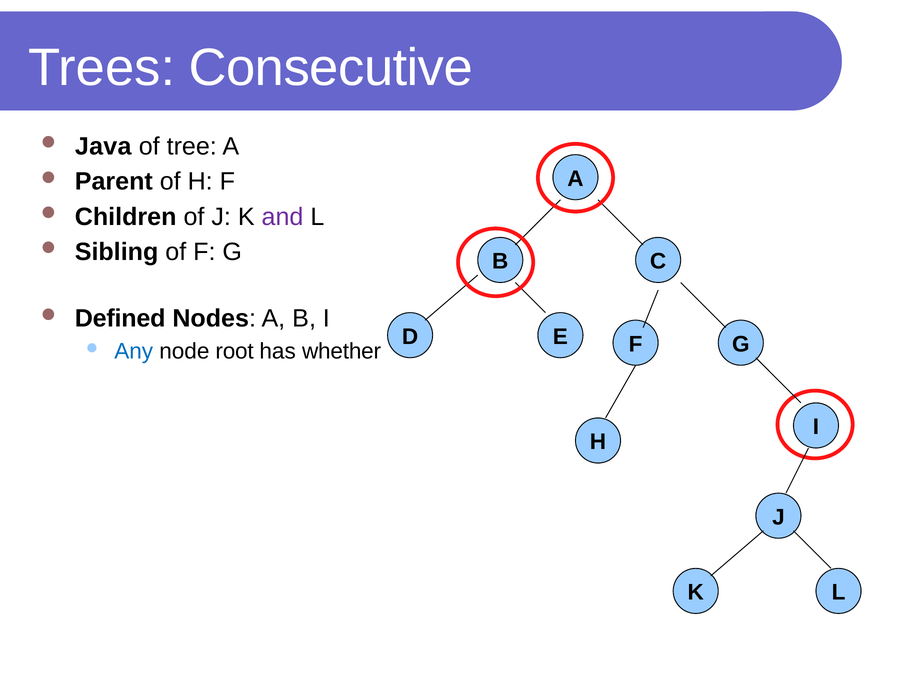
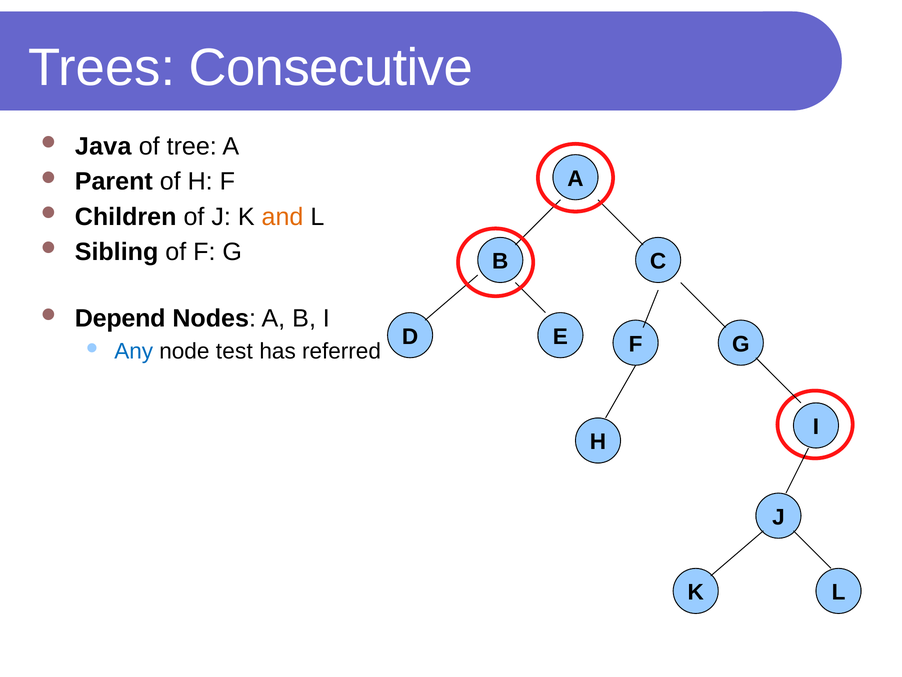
and colour: purple -> orange
Defined: Defined -> Depend
root: root -> test
whether: whether -> referred
